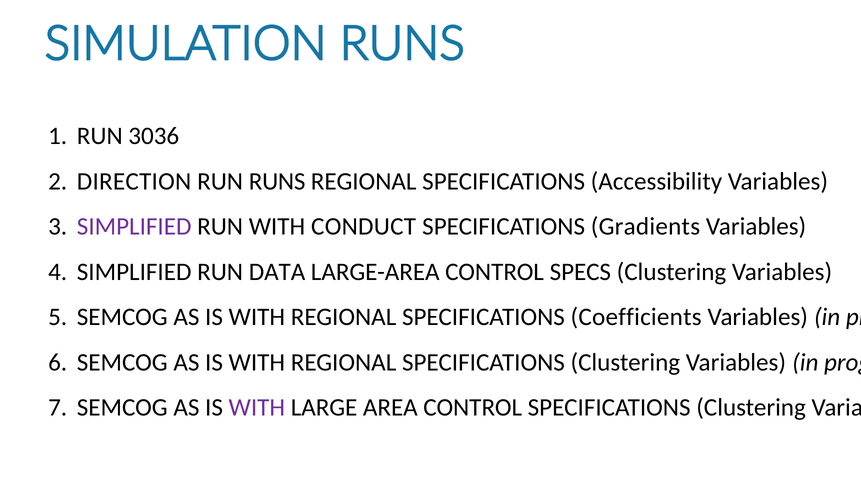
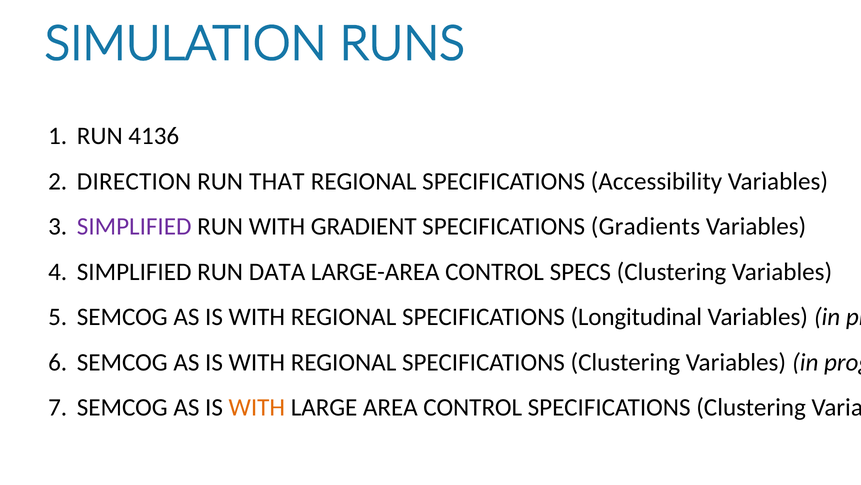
3036: 3036 -> 4136
RUN RUNS: RUNS -> THAT
CONDUCT: CONDUCT -> GRADIENT
Coefficients: Coefficients -> Longitudinal
WITH at (257, 407) colour: purple -> orange
